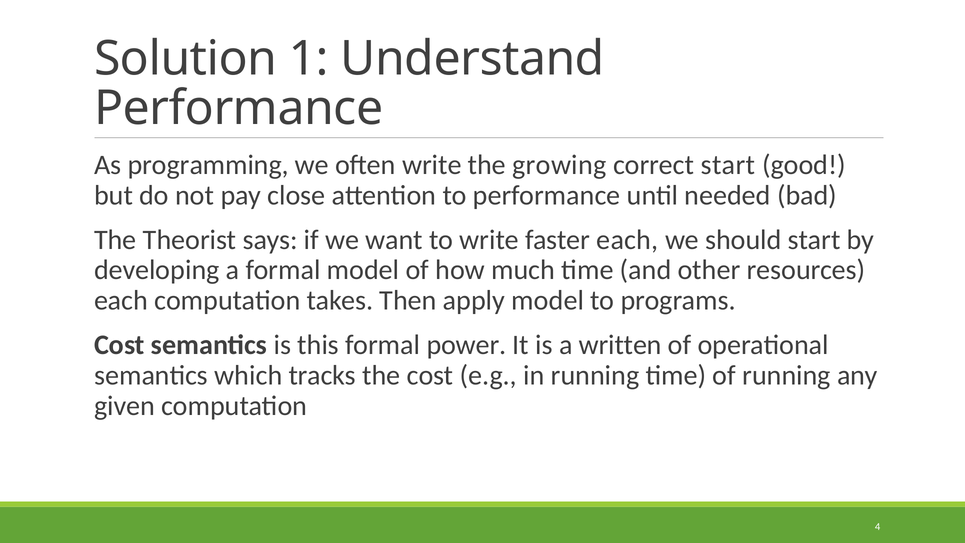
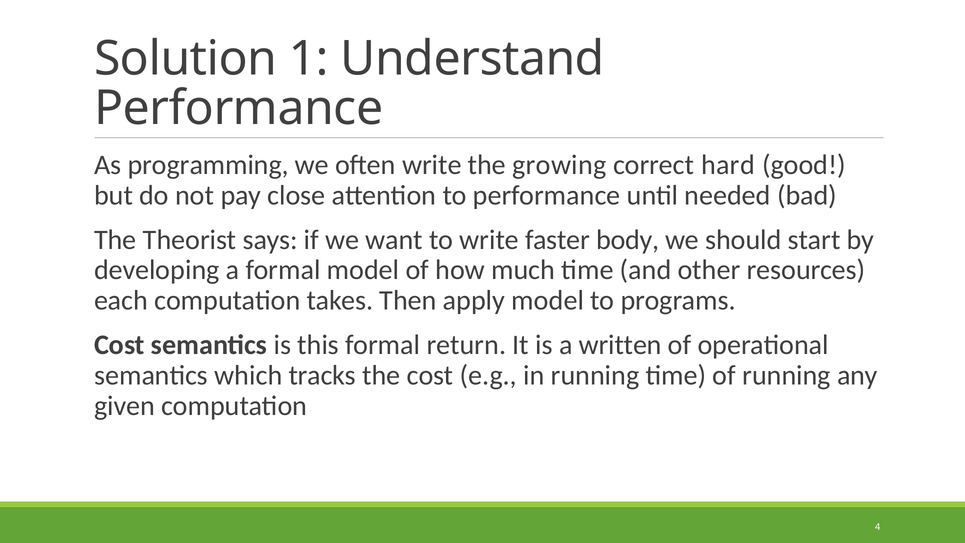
correct start: start -> hard
faster each: each -> body
power: power -> return
